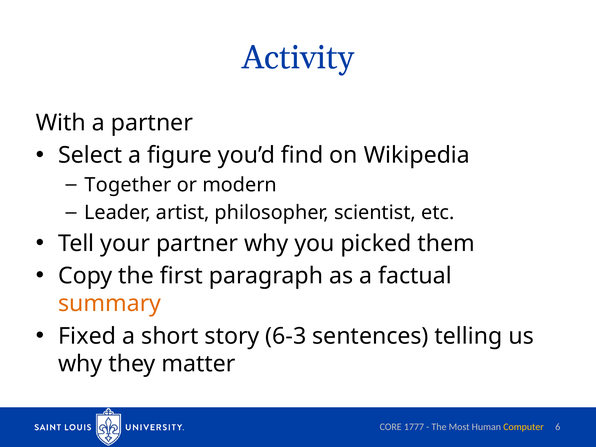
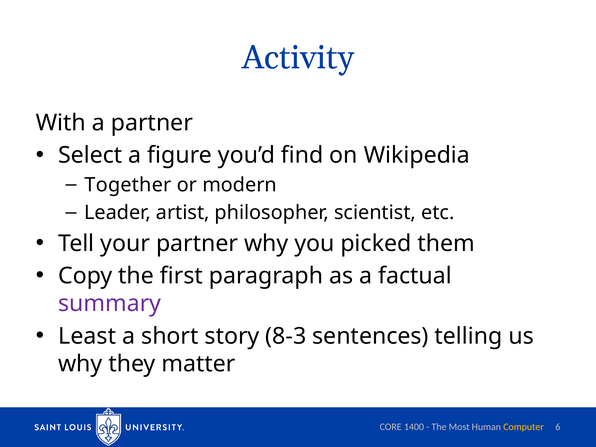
summary colour: orange -> purple
Fixed: Fixed -> Least
6-3: 6-3 -> 8-3
1777: 1777 -> 1400
